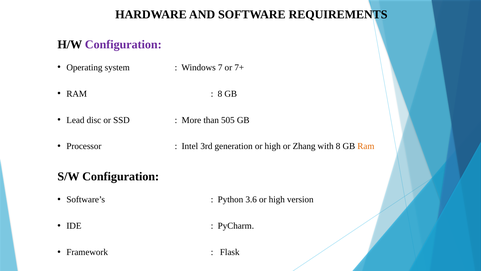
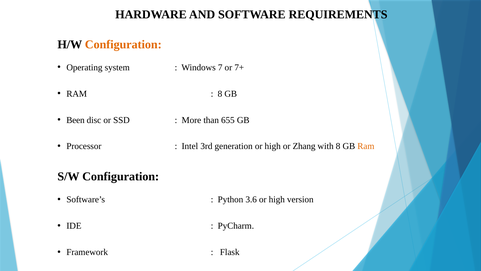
Configuration at (123, 44) colour: purple -> orange
Lead: Lead -> Been
505: 505 -> 655
